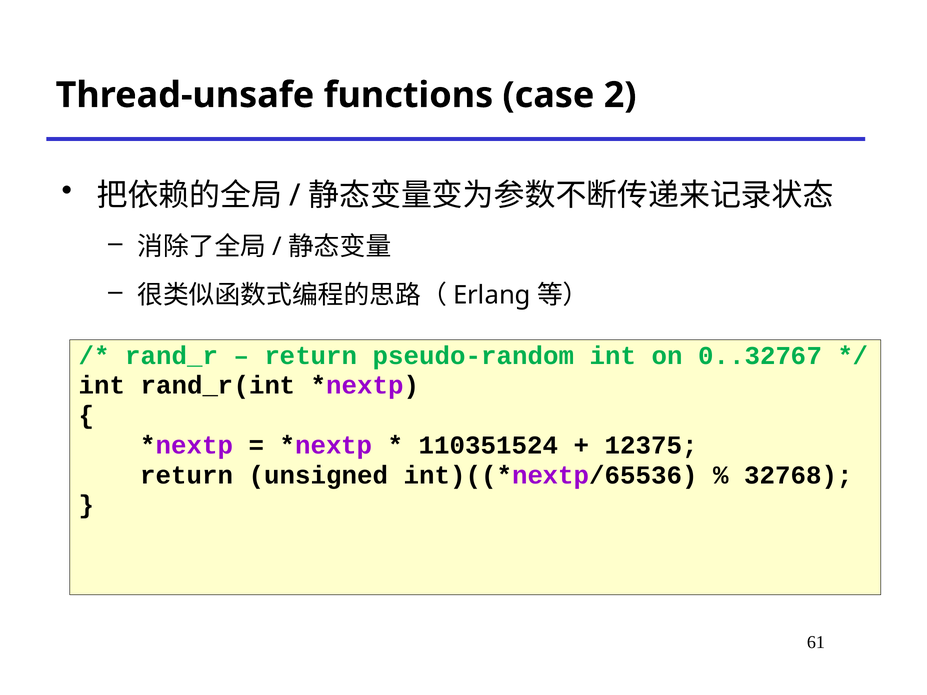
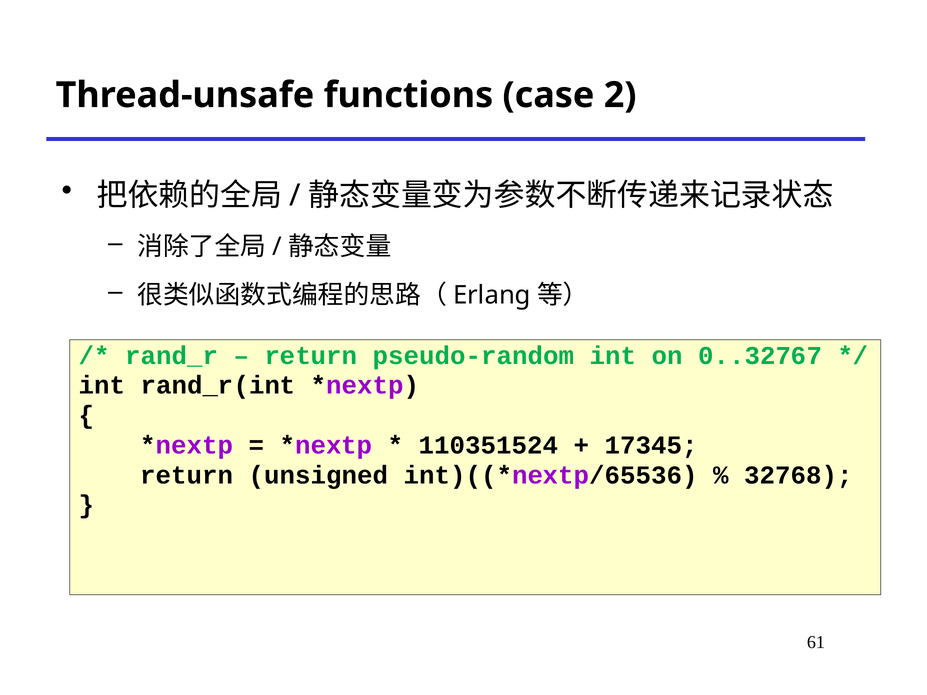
12375: 12375 -> 17345
